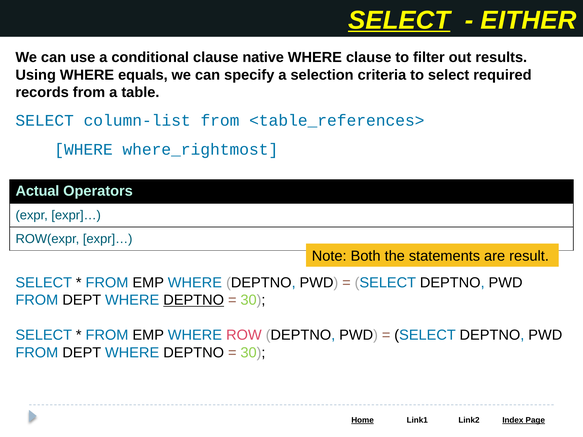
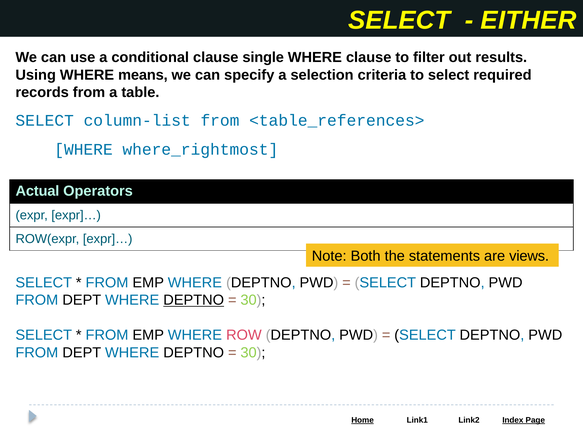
SELECT at (399, 20) underline: present -> none
native: native -> single
equals: equals -> means
result: result -> views
